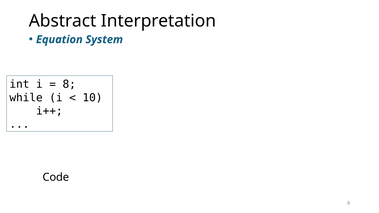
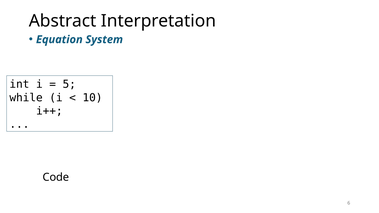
8: 8 -> 5
